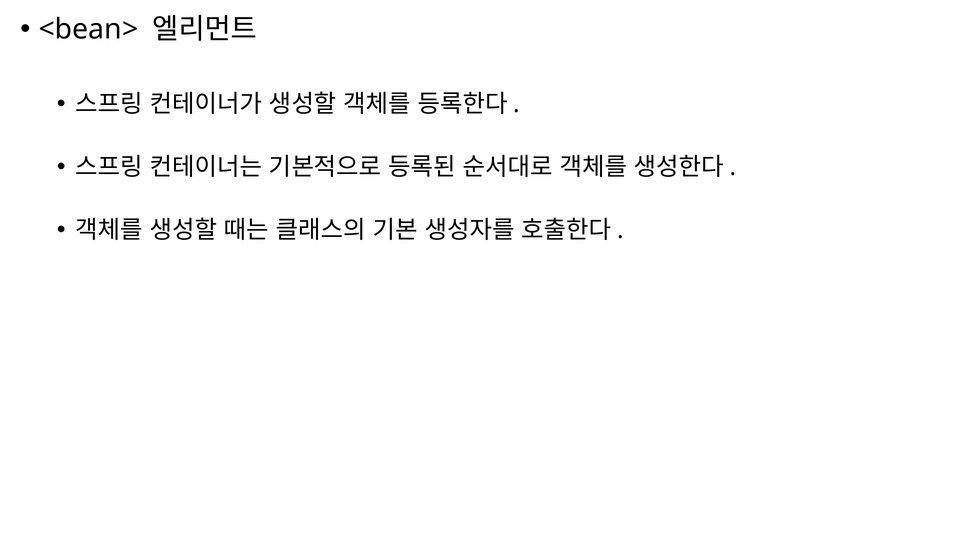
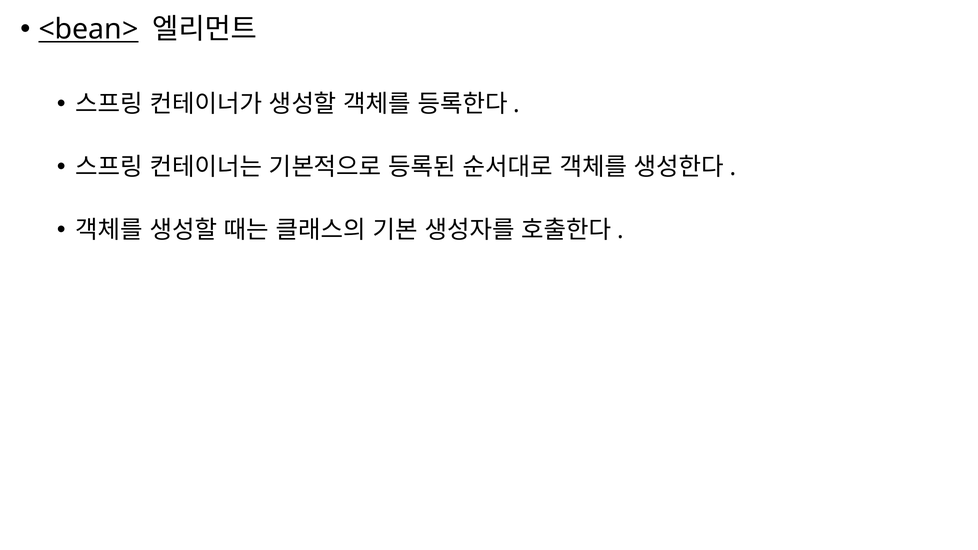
<bean> underline: none -> present
